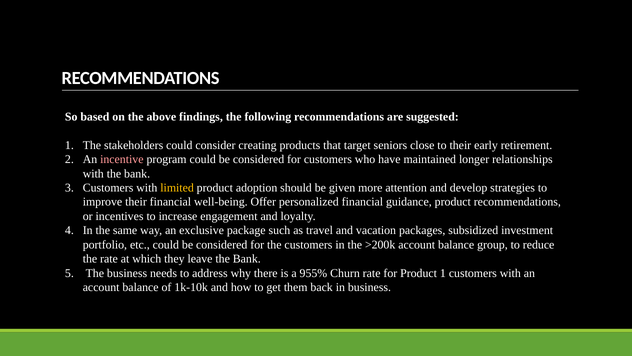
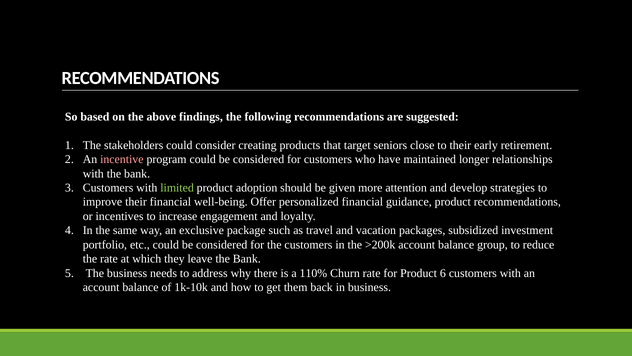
limited colour: yellow -> light green
955%: 955% -> 110%
Product 1: 1 -> 6
